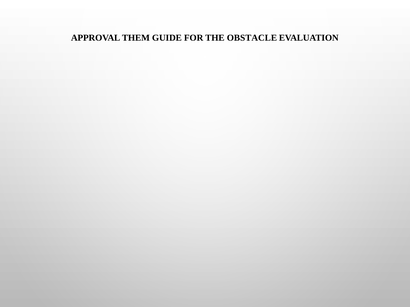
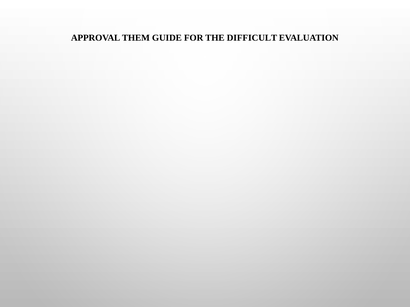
OBSTACLE: OBSTACLE -> DIFFICULT
